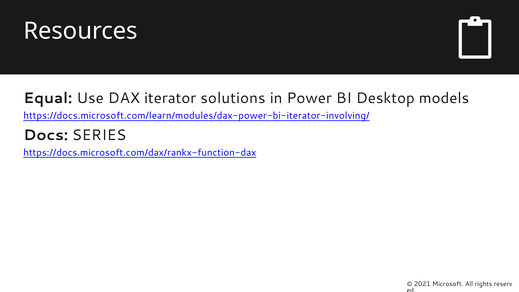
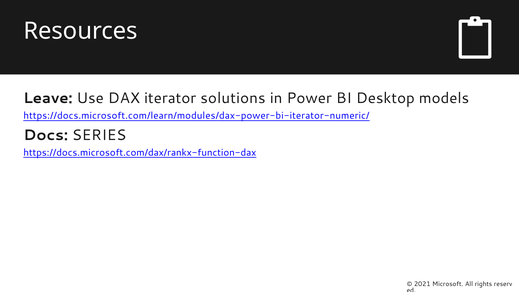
Equal: Equal -> Leave
https://docs.microsoft.com/learn/modules/dax-power-bi-iterator-involving/: https://docs.microsoft.com/learn/modules/dax-power-bi-iterator-involving/ -> https://docs.microsoft.com/learn/modules/dax-power-bi-iterator-numeric/
